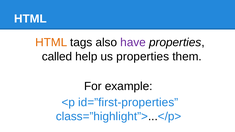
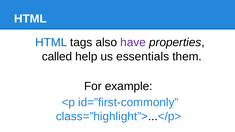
HTML at (51, 43) colour: orange -> blue
us properties: properties -> essentials
id=”first-properties: id=”first-properties -> id=”first-commonly
